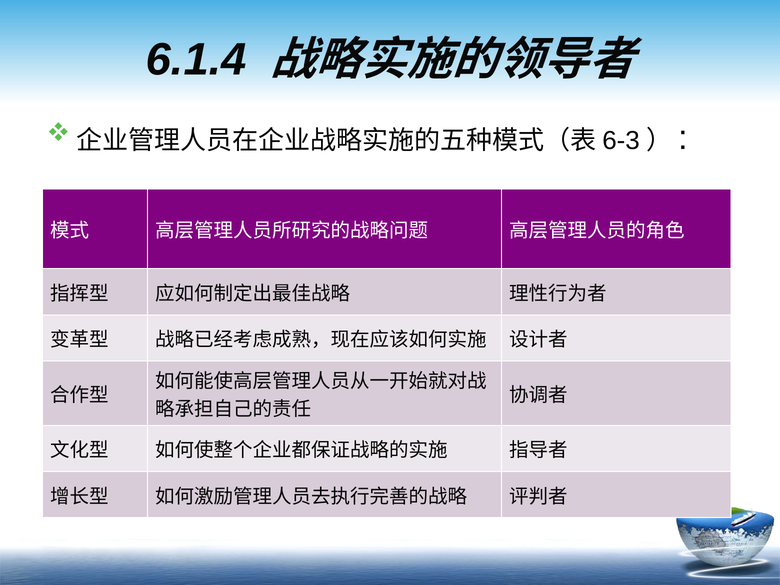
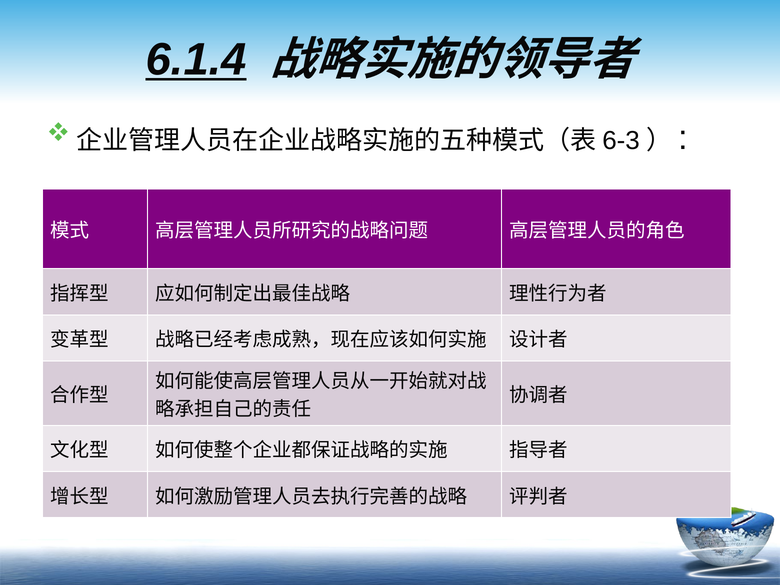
6.1.4 underline: none -> present
